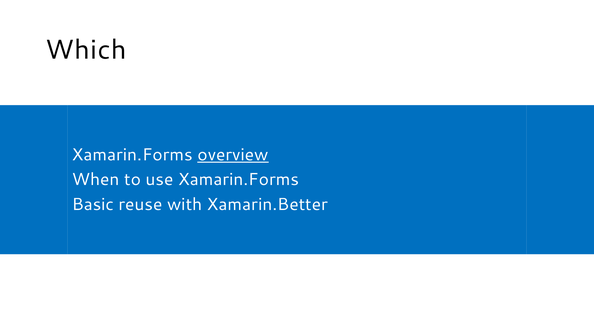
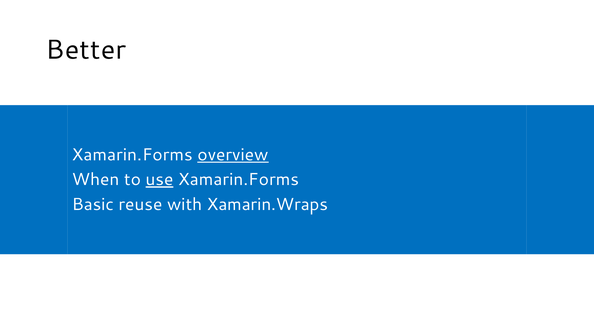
Which: Which -> Better
use underline: none -> present
Xamarin.Better: Xamarin.Better -> Xamarin.Wraps
